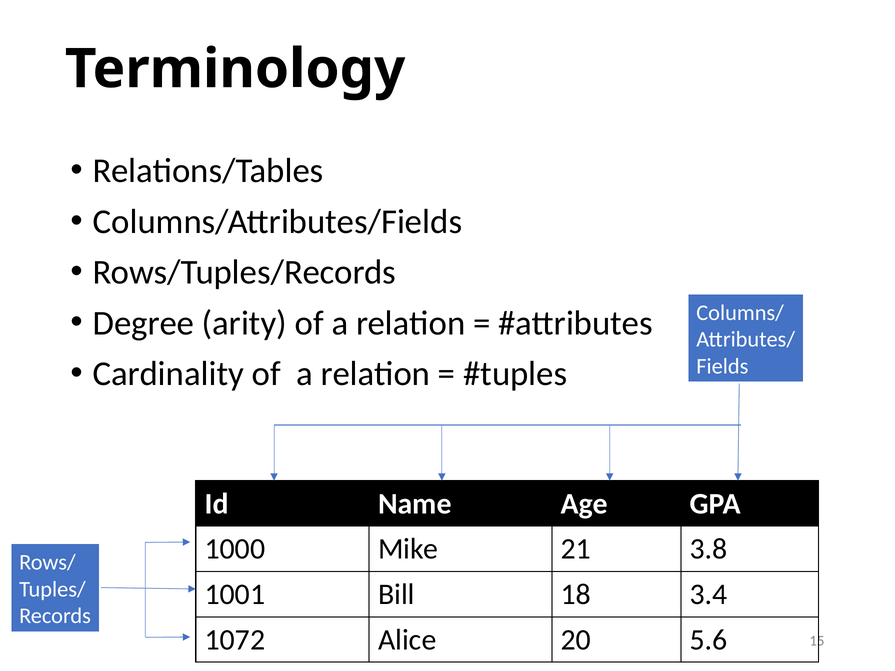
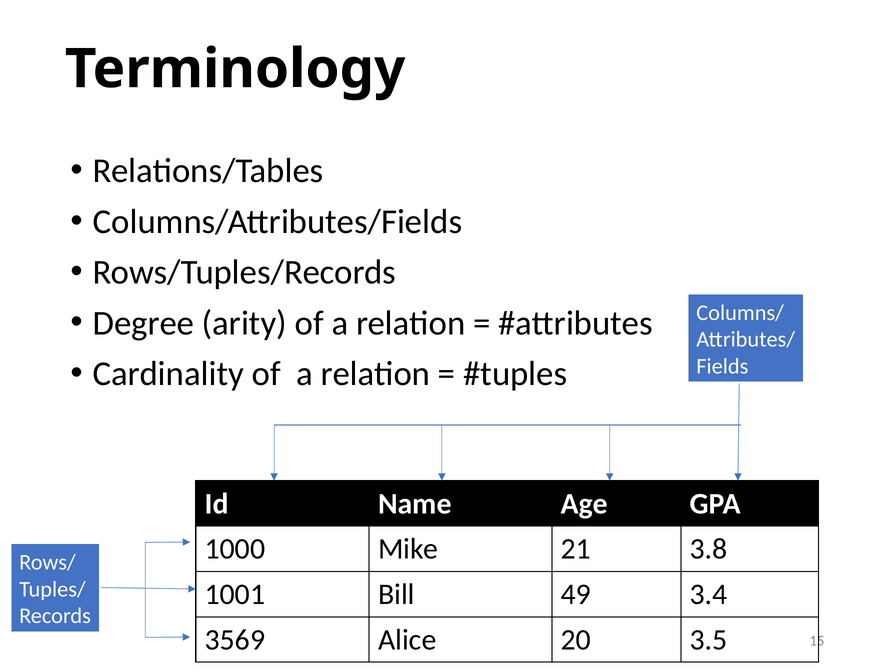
18: 18 -> 49
1072: 1072 -> 3569
5.6: 5.6 -> 3.5
